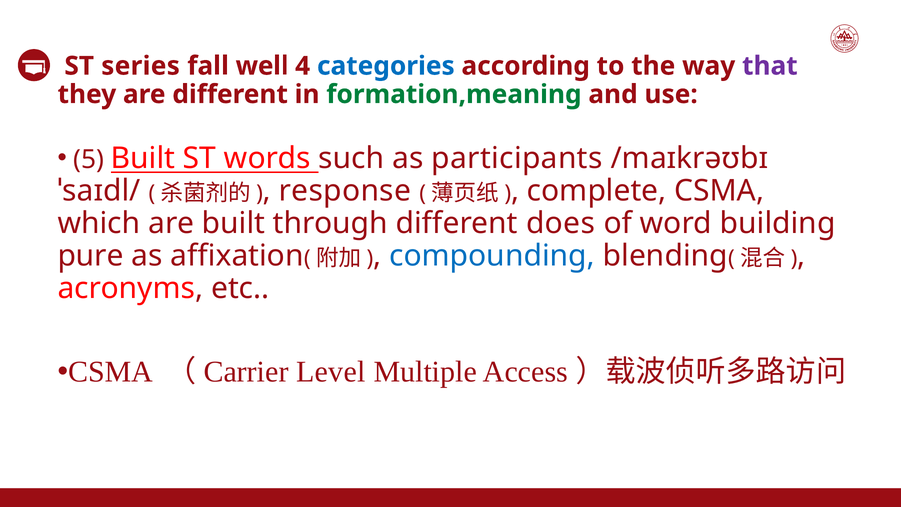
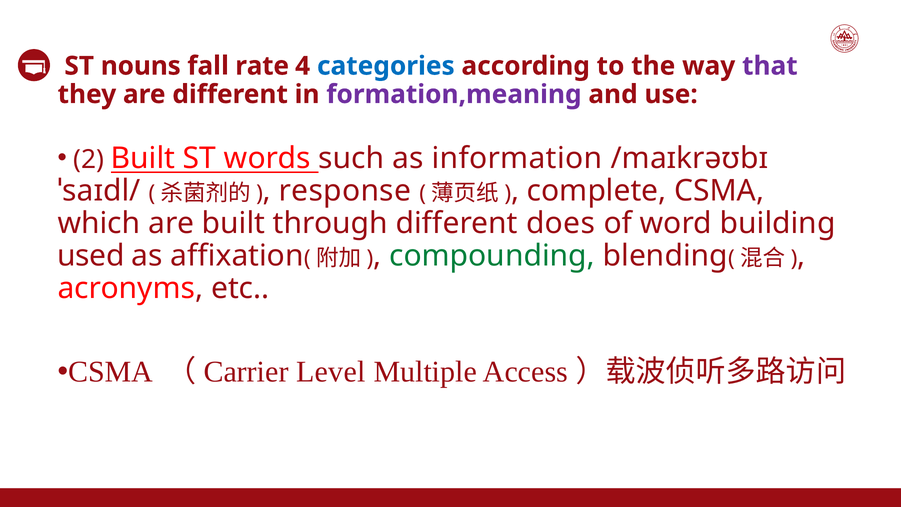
series: series -> nouns
well: well -> rate
formation,meaning colour: green -> purple
5: 5 -> 2
participants: participants -> information
pure: pure -> used
compounding colour: blue -> green
